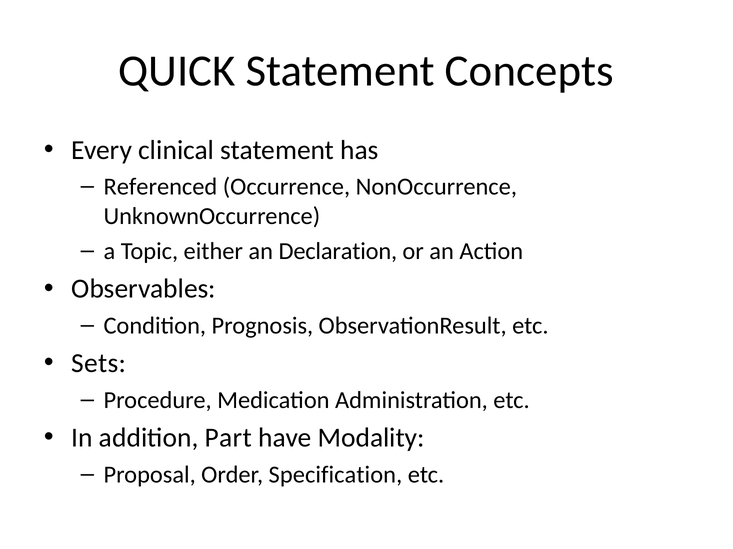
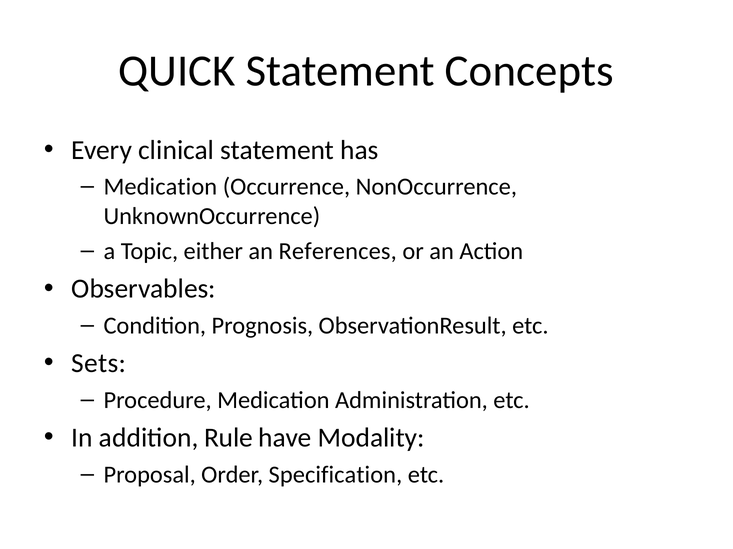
Referenced at (160, 187): Referenced -> Medication
Declaration: Declaration -> References
Part: Part -> Rule
